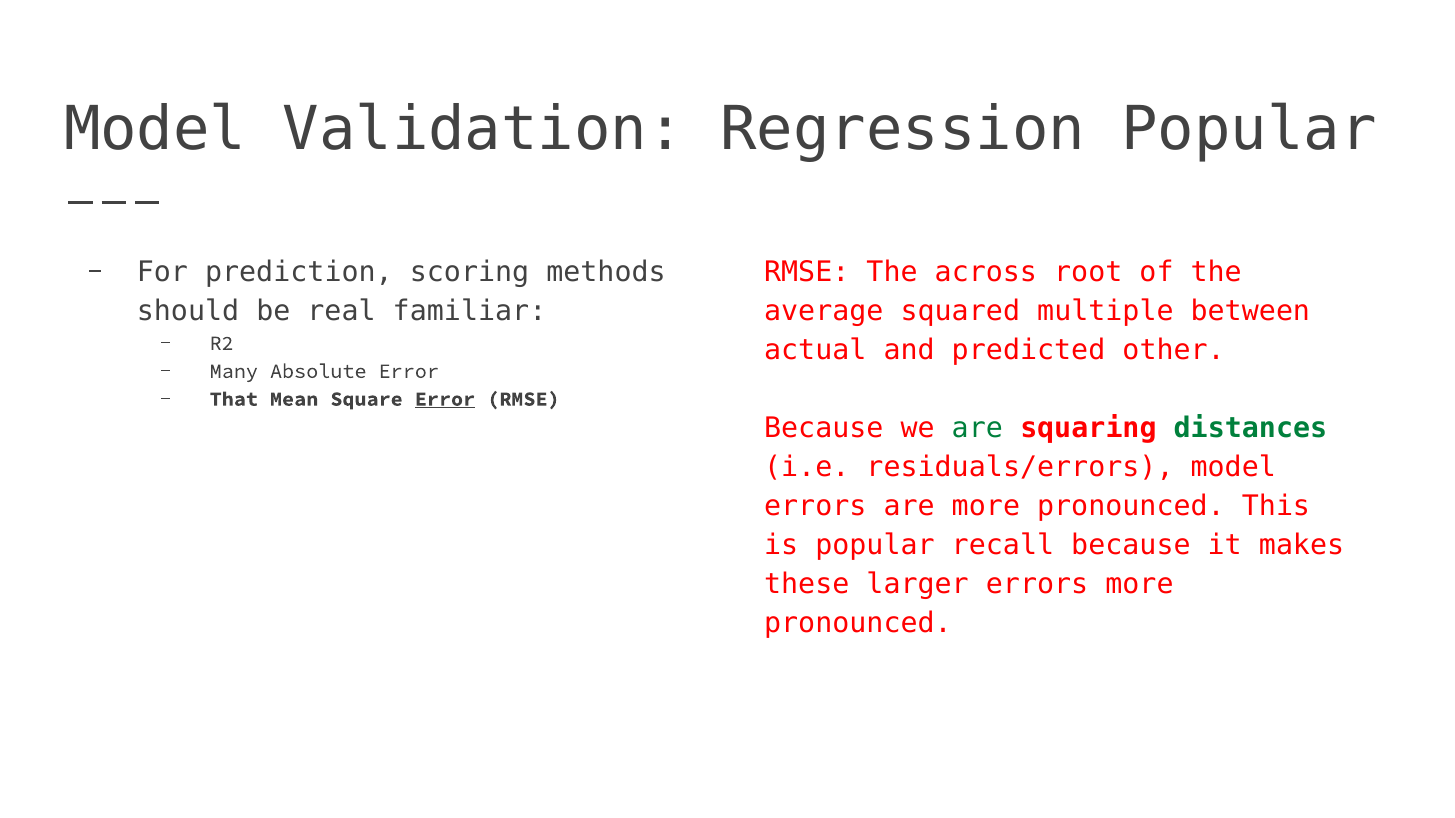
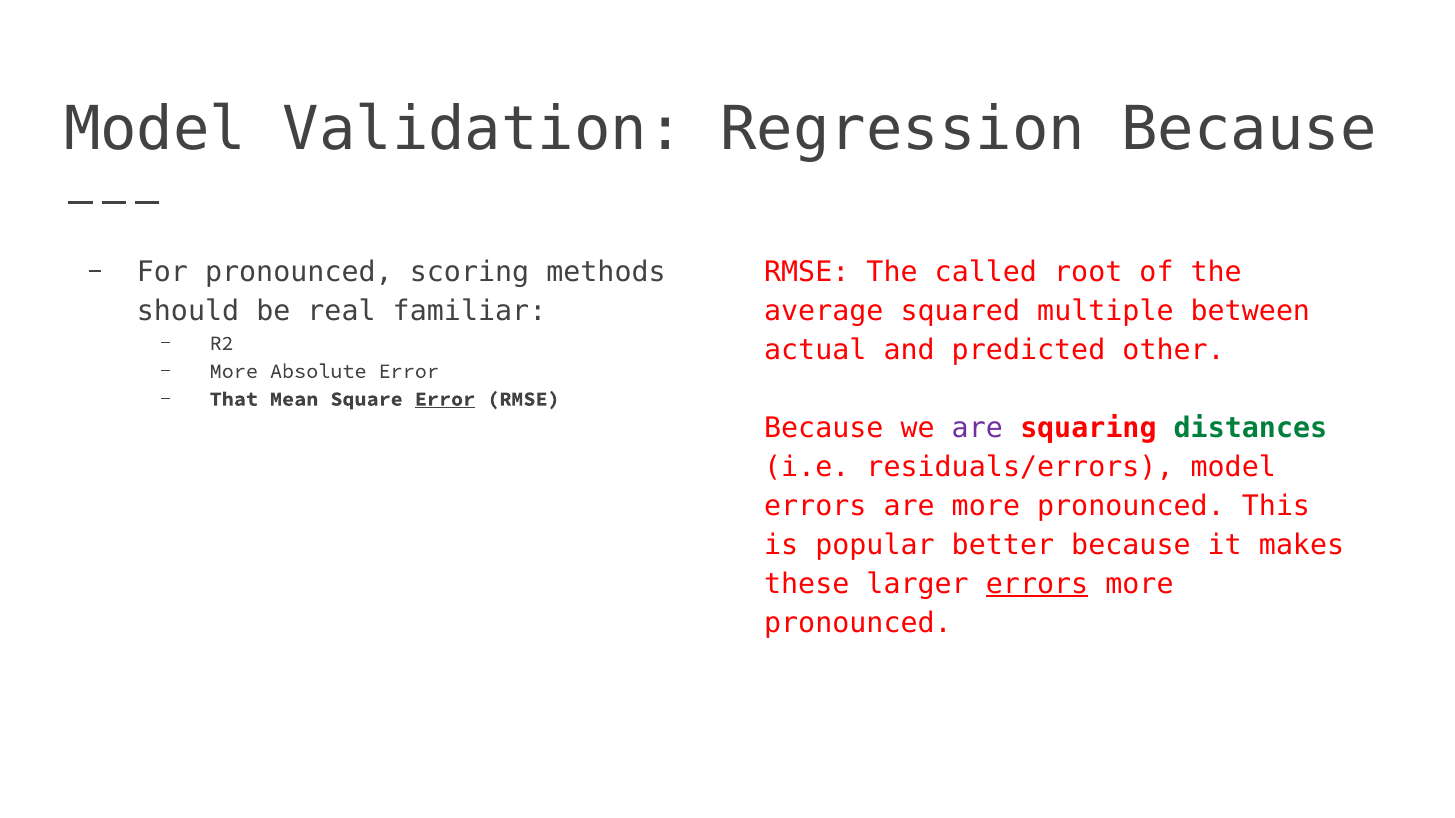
Regression Popular: Popular -> Because
across: across -> called
For prediction: prediction -> pronounced
Many at (234, 371): Many -> More
are at (977, 428) colour: green -> purple
recall: recall -> better
errors at (1037, 584) underline: none -> present
